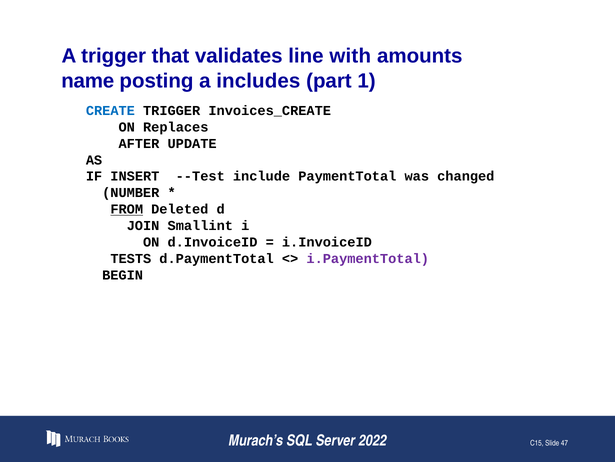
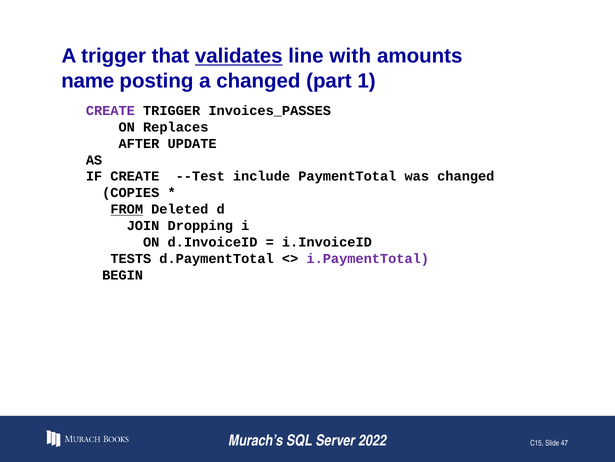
validates underline: none -> present
a includes: includes -> changed
CREATE at (110, 111) colour: blue -> purple
Invoices_CREATE: Invoices_CREATE -> Invoices_PASSES
IF INSERT: INSERT -> CREATE
NUMBER: NUMBER -> COPIES
Smallint: Smallint -> Dropping
